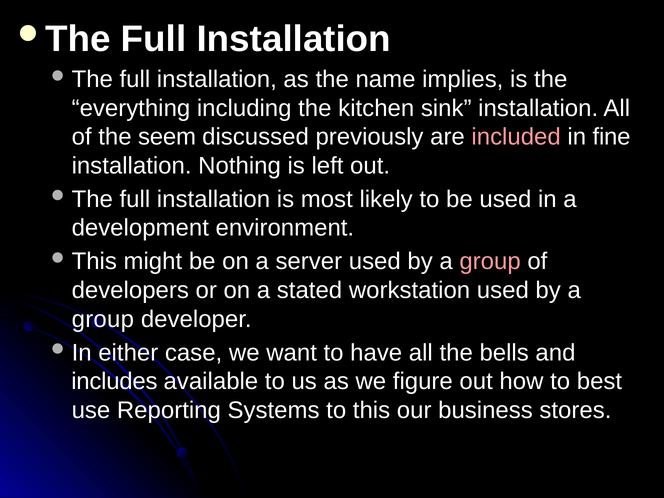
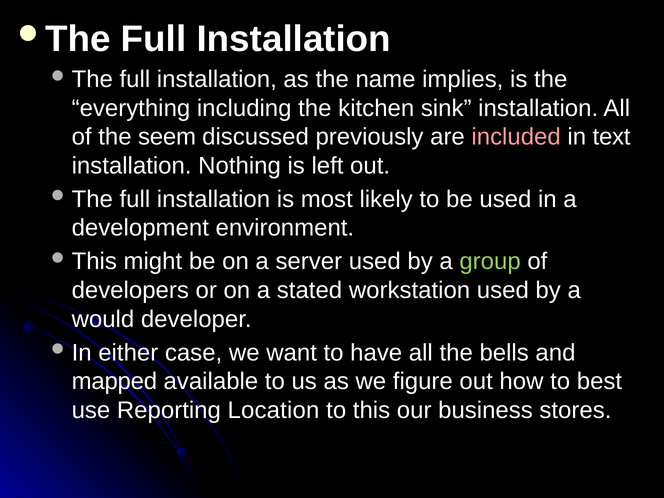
fine: fine -> text
group at (490, 262) colour: pink -> light green
group at (103, 319): group -> would
includes: includes -> mapped
Systems: Systems -> Location
